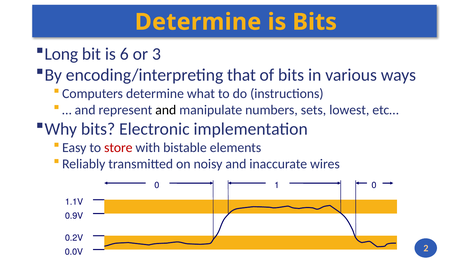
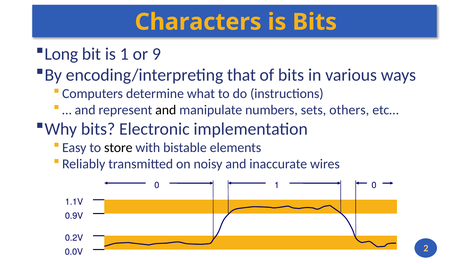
Determine at (198, 22): Determine -> Characters
is 6: 6 -> 1
3: 3 -> 9
lowest: lowest -> others
store colour: red -> black
